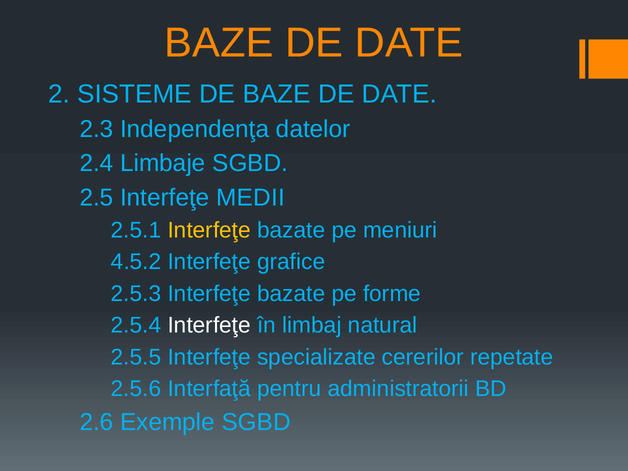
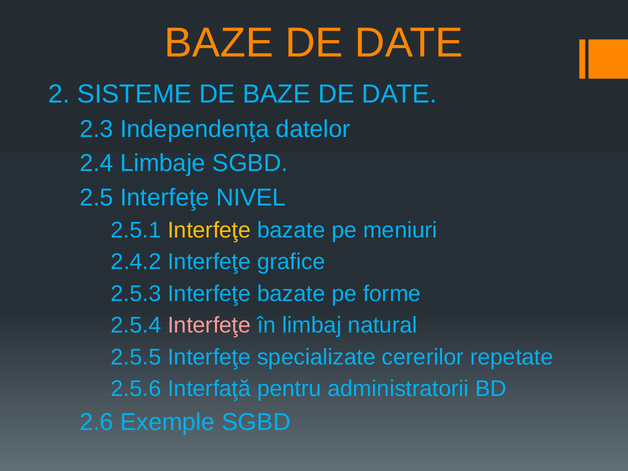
MEDII: MEDII -> NIVEL
4.5.2: 4.5.2 -> 2.4.2
Interfeţe at (209, 325) colour: white -> pink
